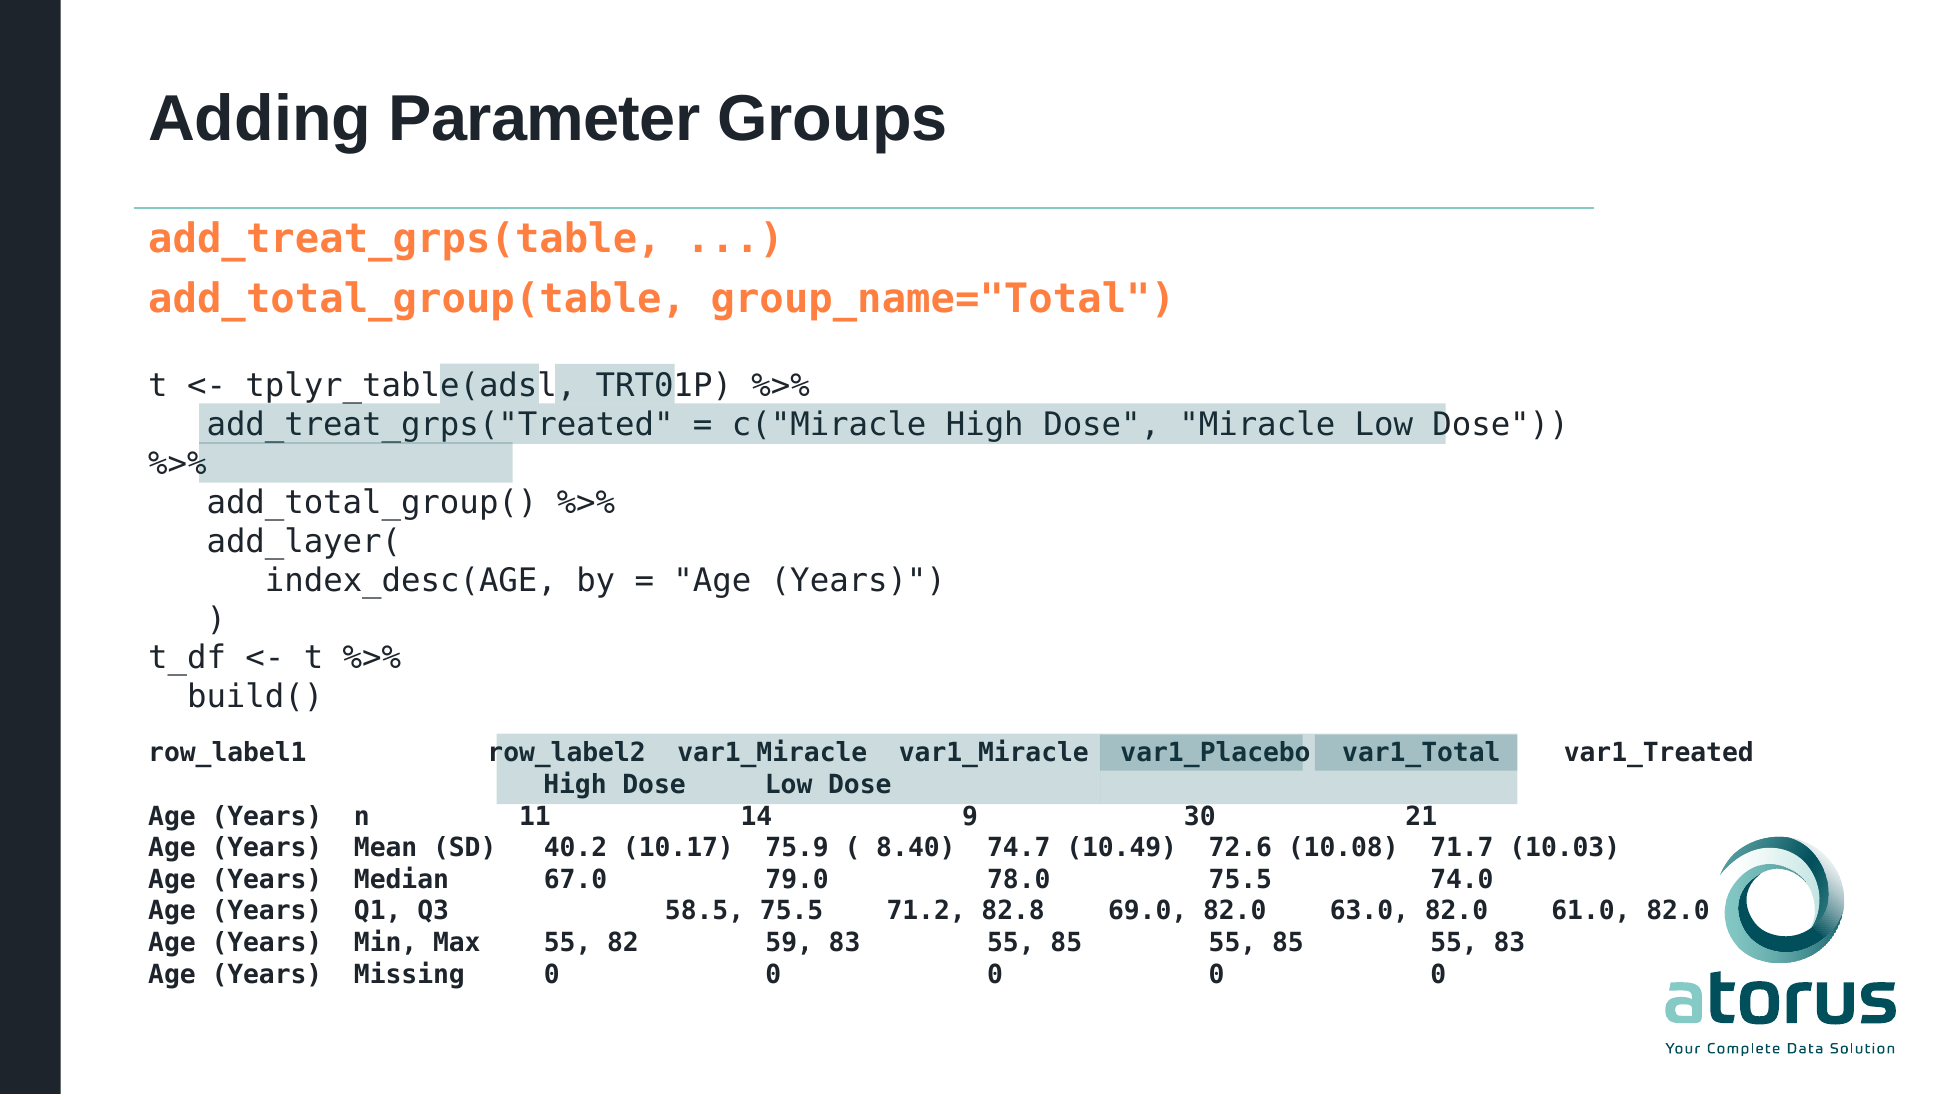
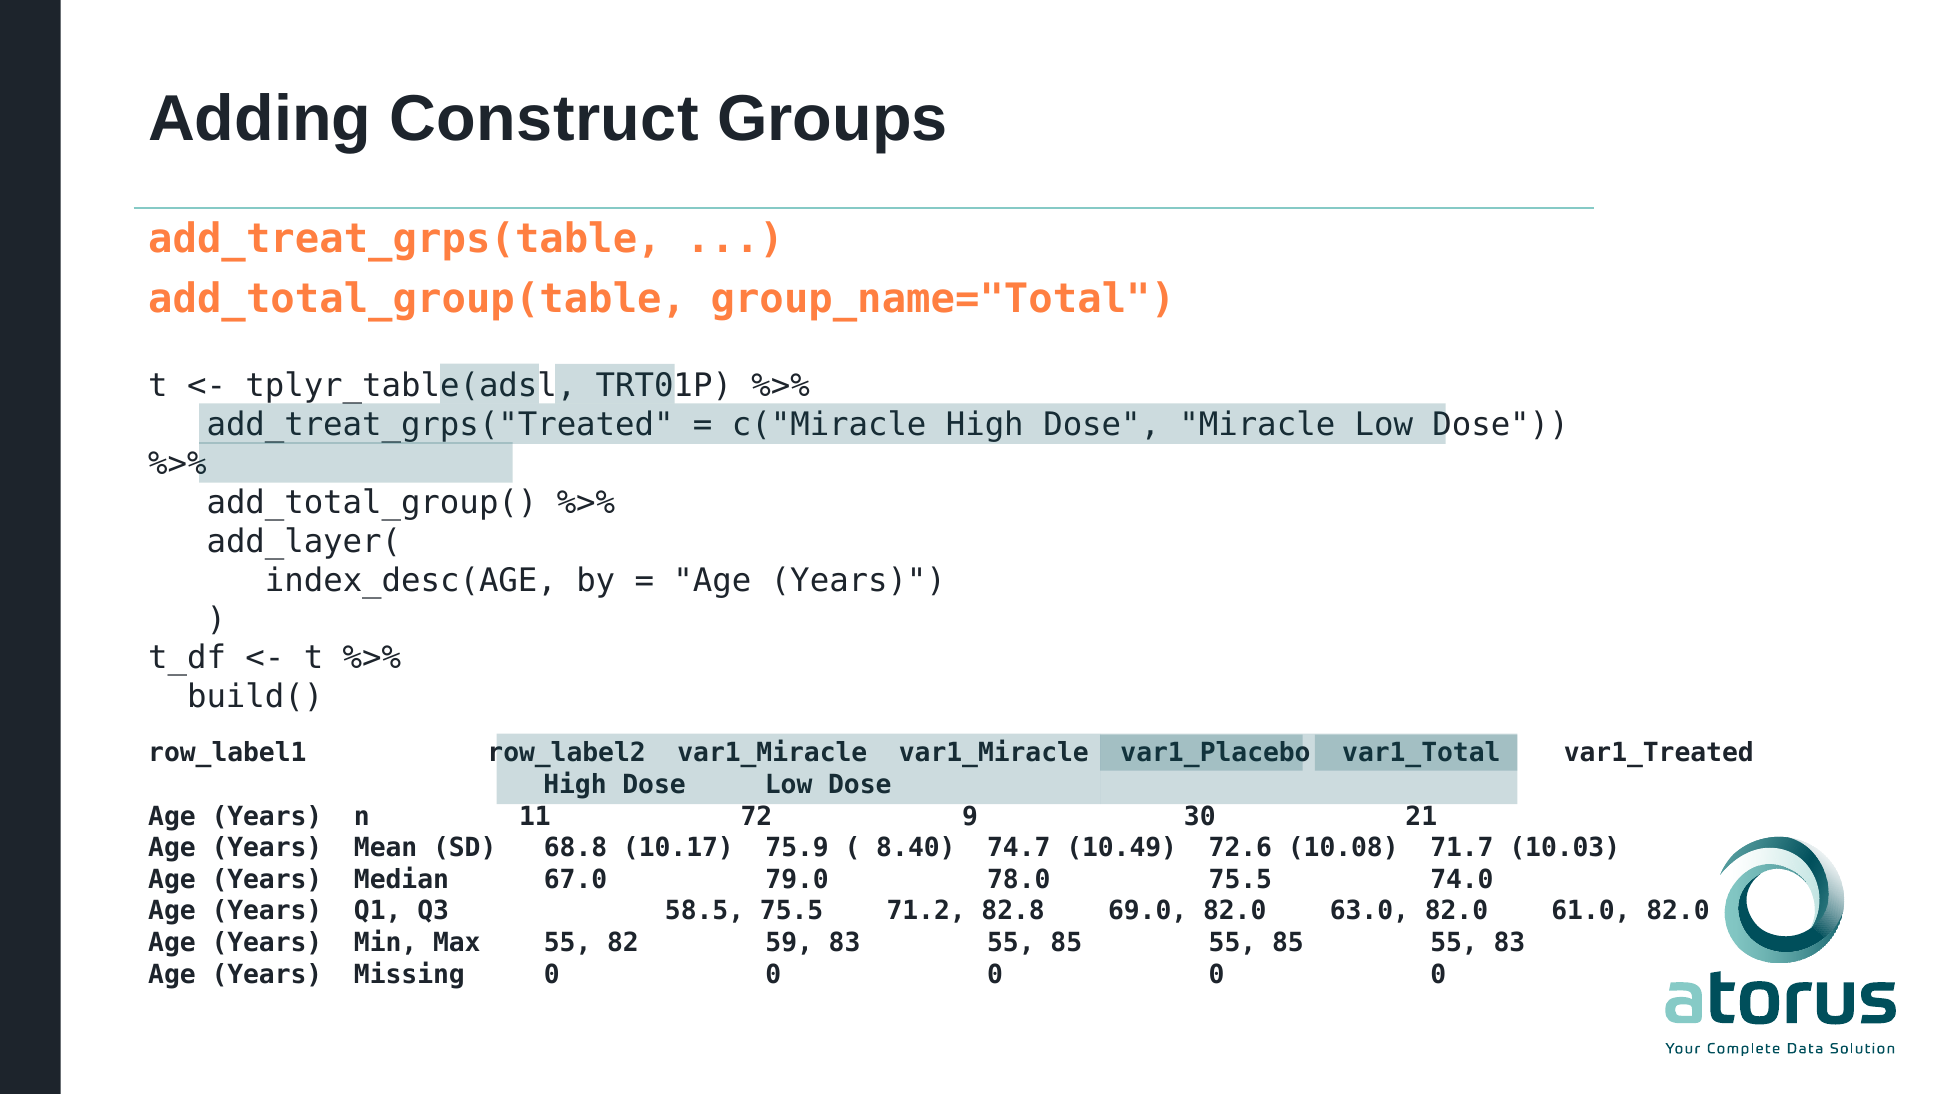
Parameter: Parameter -> Construct
14: 14 -> 72
40.2: 40.2 -> 68.8
